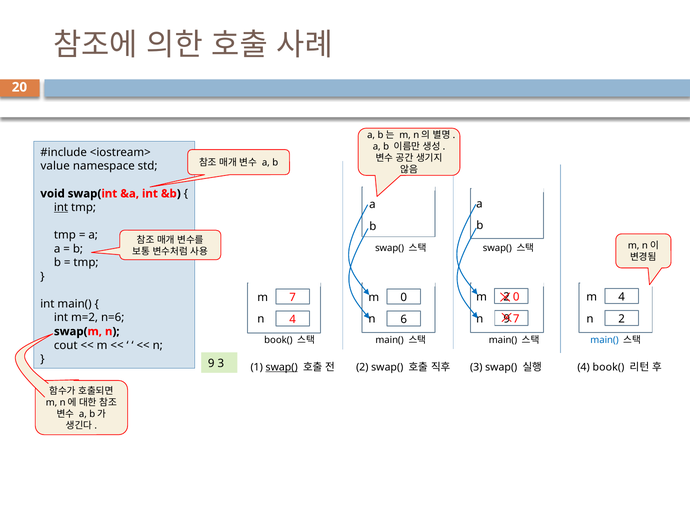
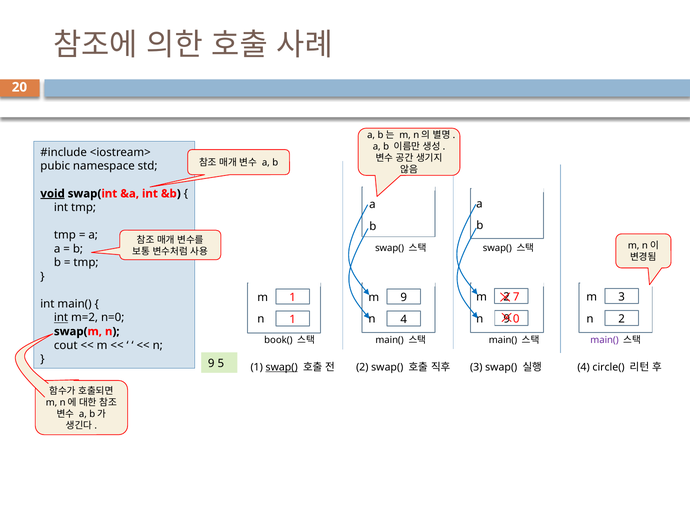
value: value -> pubic
void underline: none -> present
int at (61, 208) underline: present -> none
0 at (516, 297): 0 -> 7
m 4: 4 -> 3
m 7: 7 -> 1
m 0: 0 -> 9
int at (61, 318) underline: none -> present
n=6: n=6 -> n=0
7 at (516, 319): 7 -> 0
n 4: 4 -> 1
n 6: 6 -> 4
main( at (605, 341) colour: blue -> purple
9 3: 3 -> 5
4 book(: book( -> circle(
